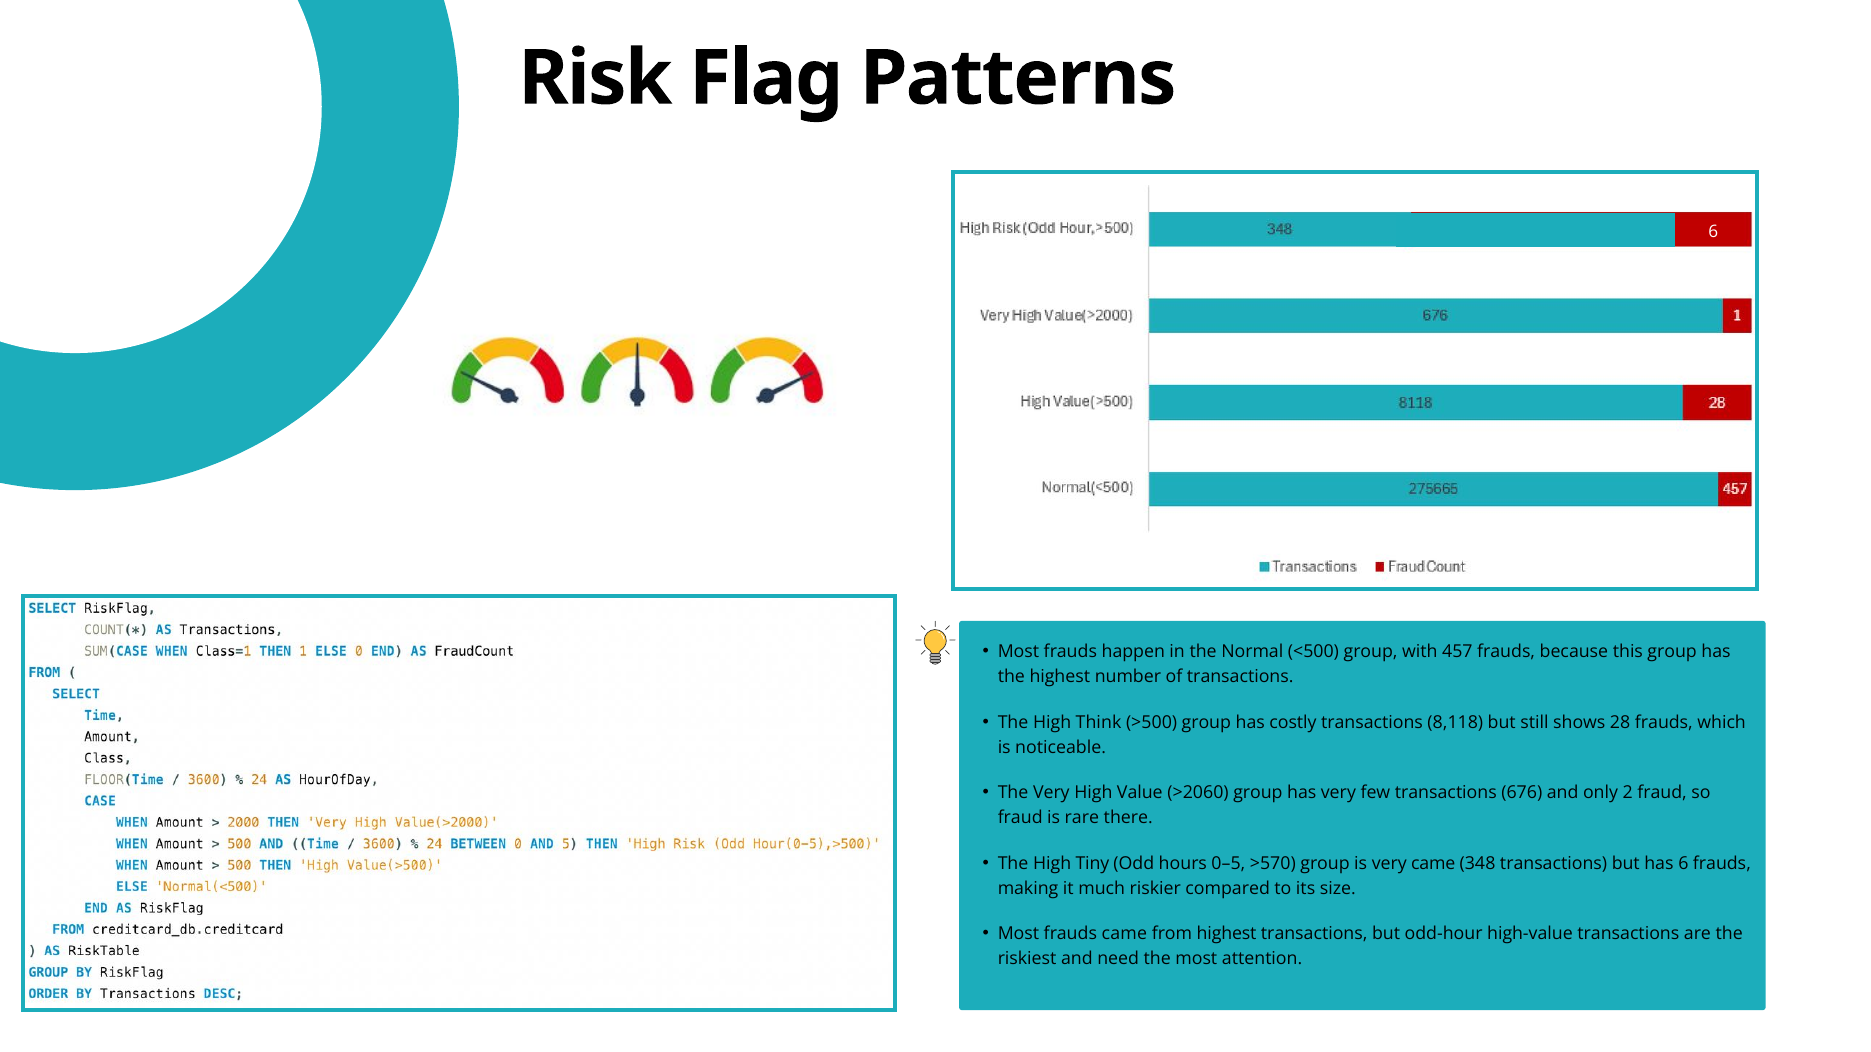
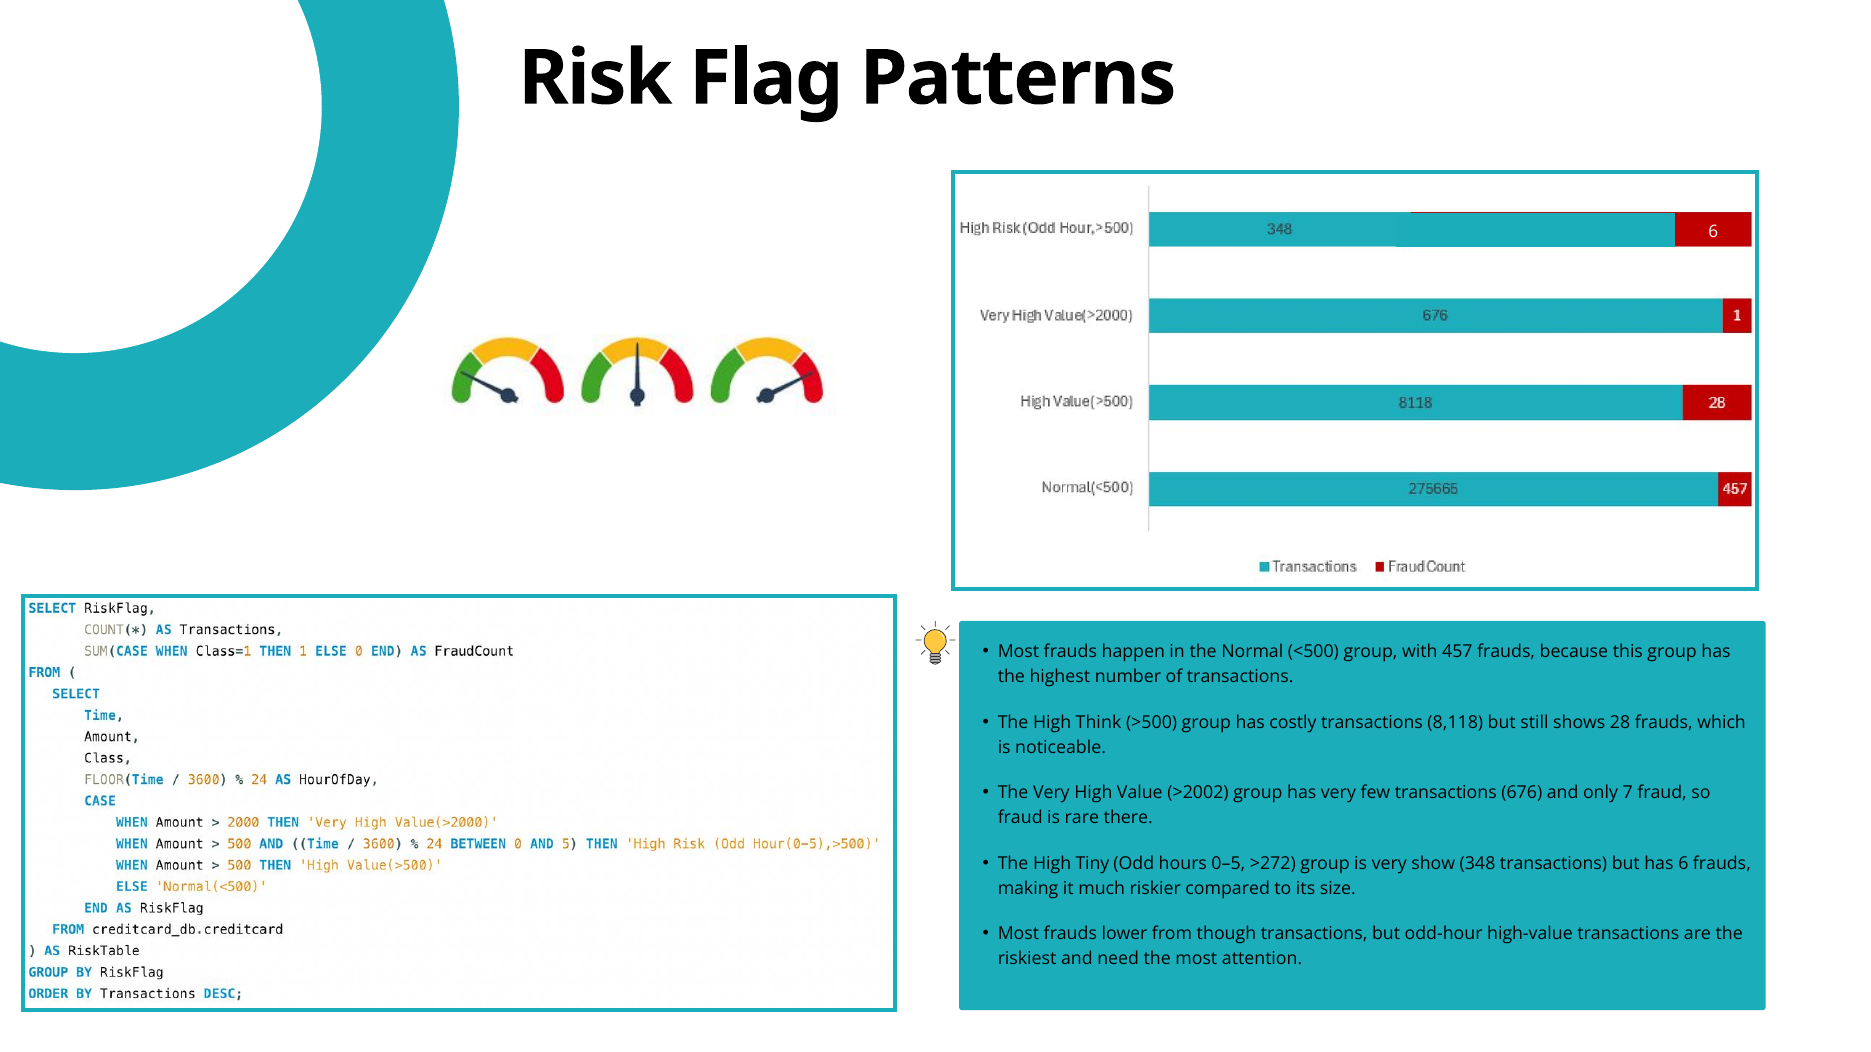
>2060: >2060 -> >2002
2: 2 -> 7
>570: >570 -> >272
very came: came -> show
frauds came: came -> lower
from highest: highest -> though
